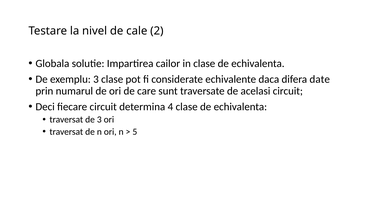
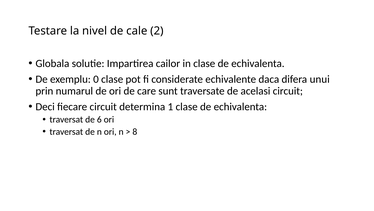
exemplu 3: 3 -> 0
date: date -> unui
4: 4 -> 1
de 3: 3 -> 6
5: 5 -> 8
